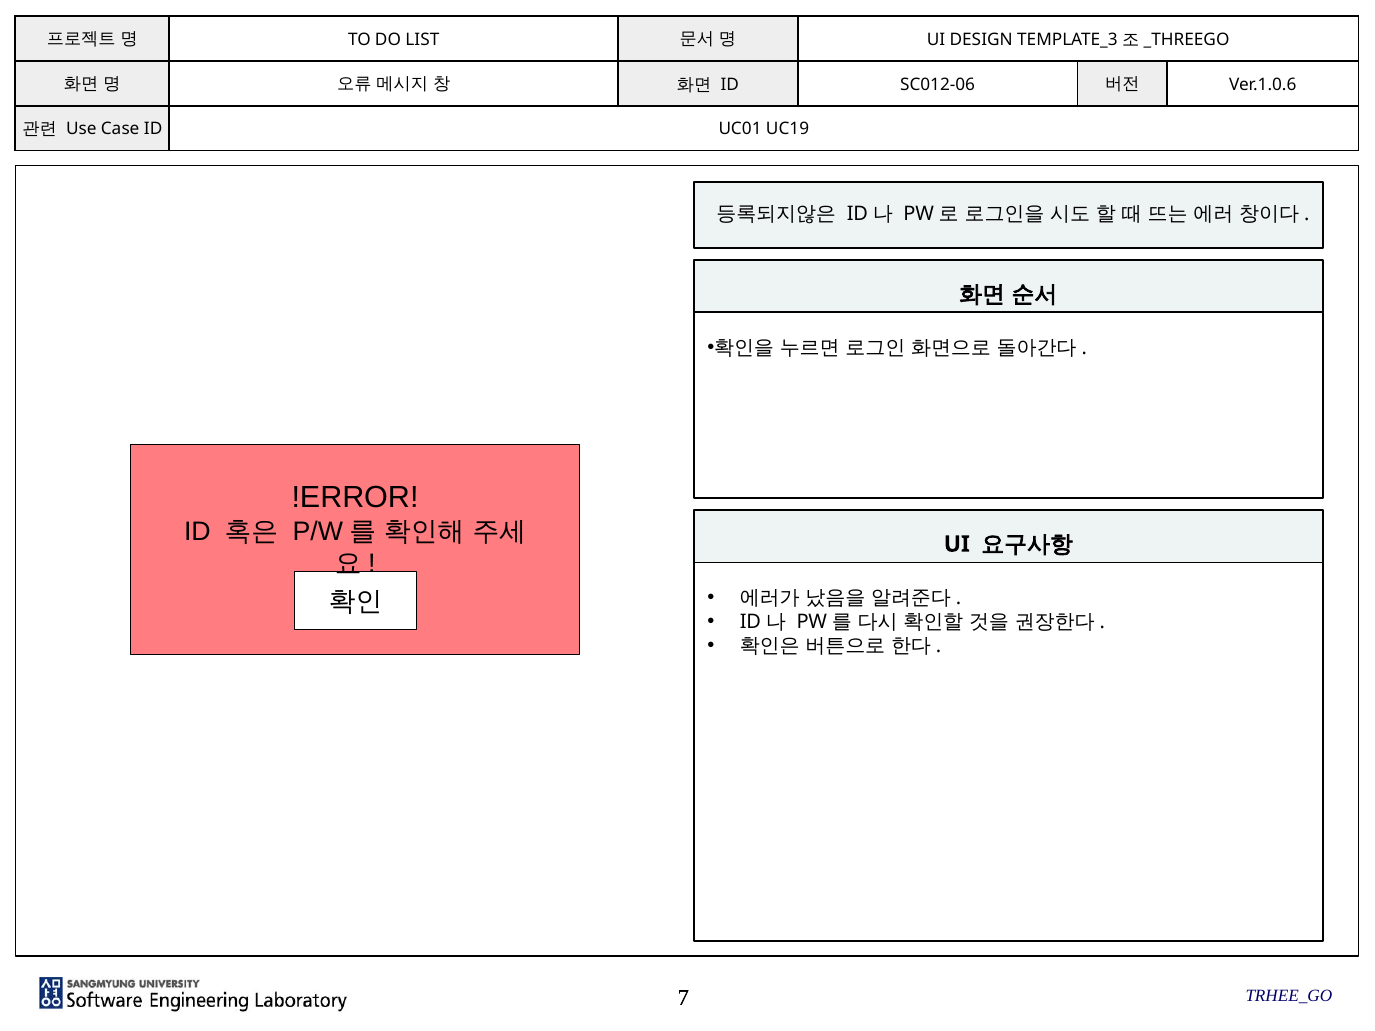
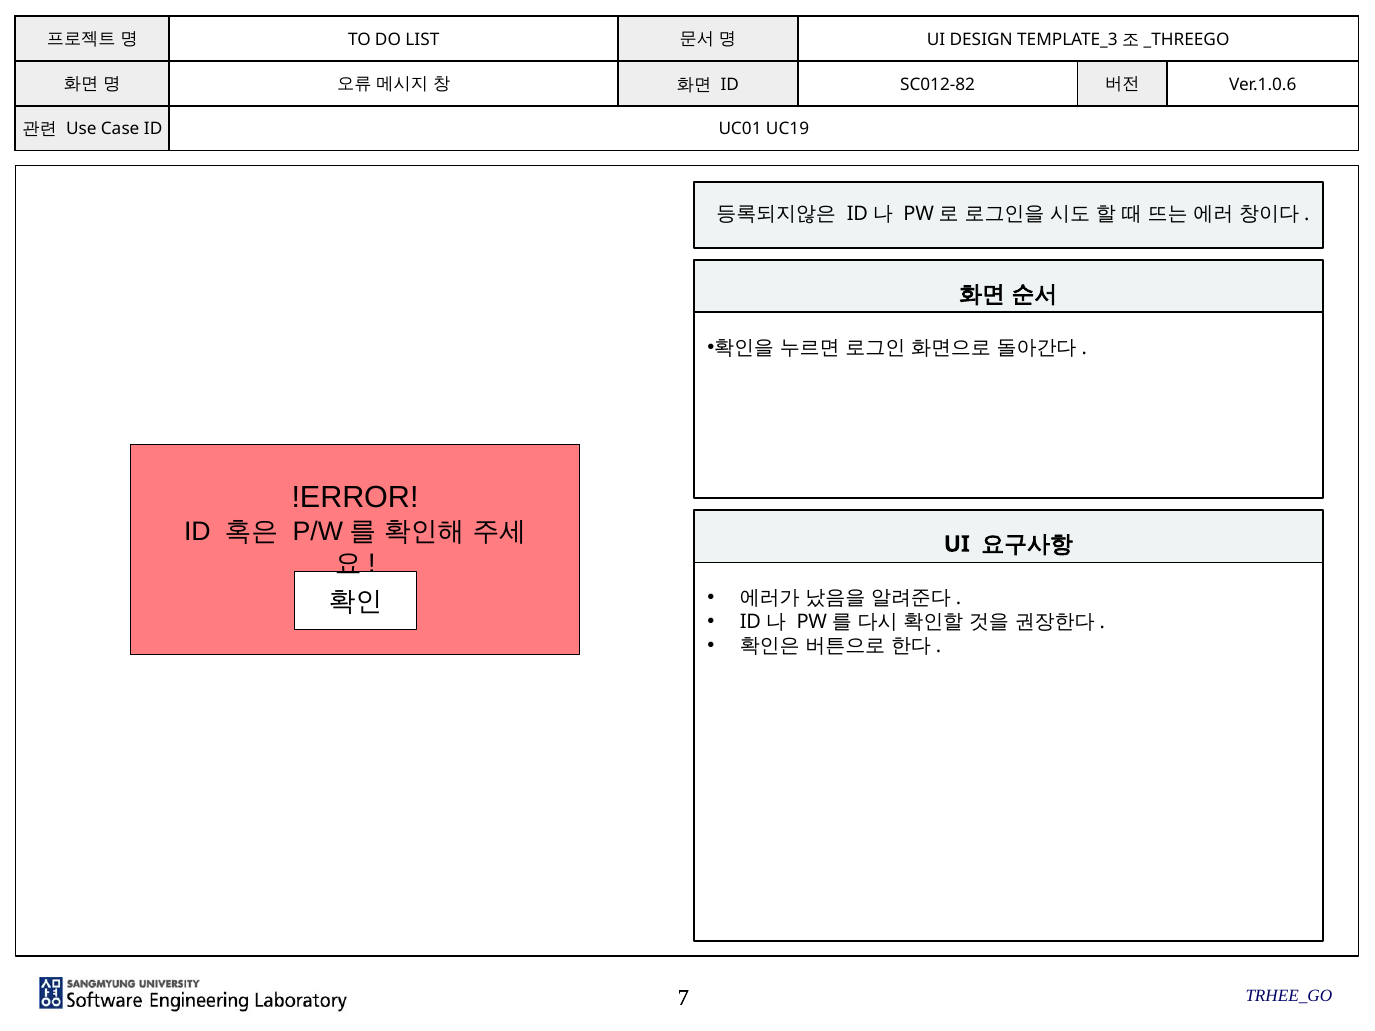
SC012-06: SC012-06 -> SC012-82
